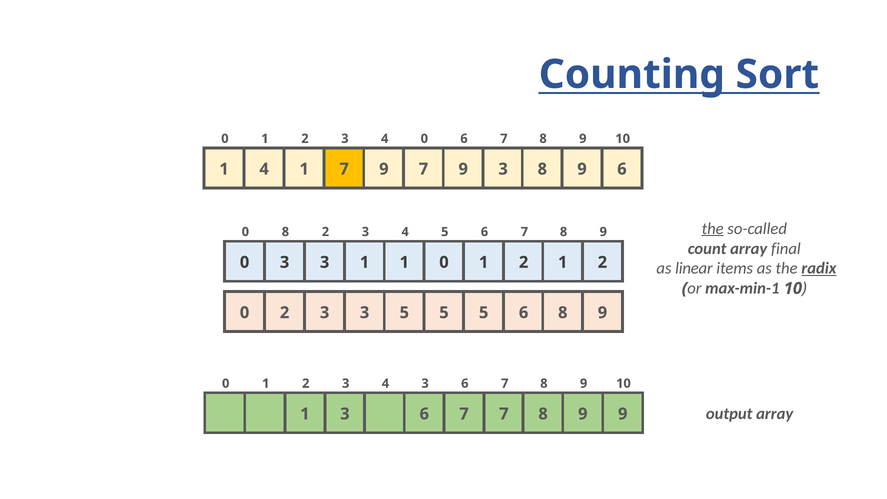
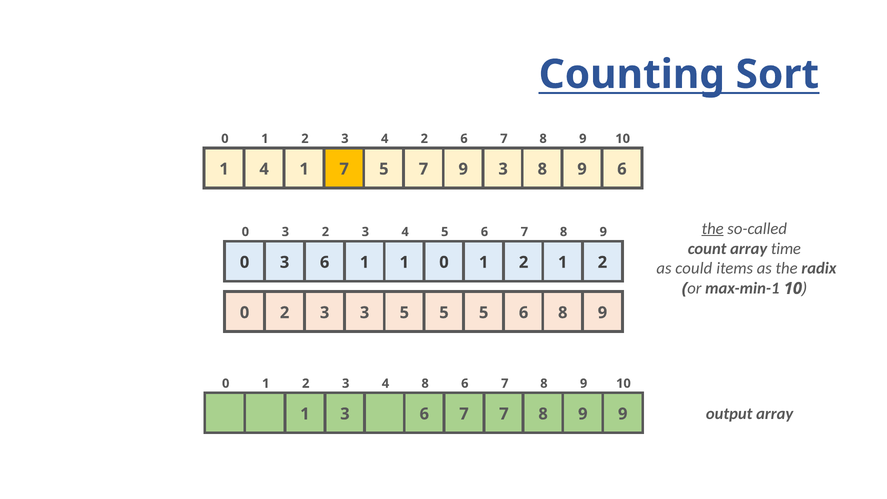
4 0: 0 -> 2
1 7 9: 9 -> 5
8 at (285, 232): 8 -> 3
final: final -> time
0 3 3: 3 -> 6
linear: linear -> could
radix underline: present -> none
4 3: 3 -> 8
